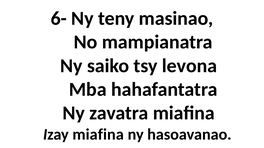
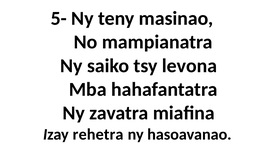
6-: 6- -> 5-
Izay miafina: miafina -> rehetra
